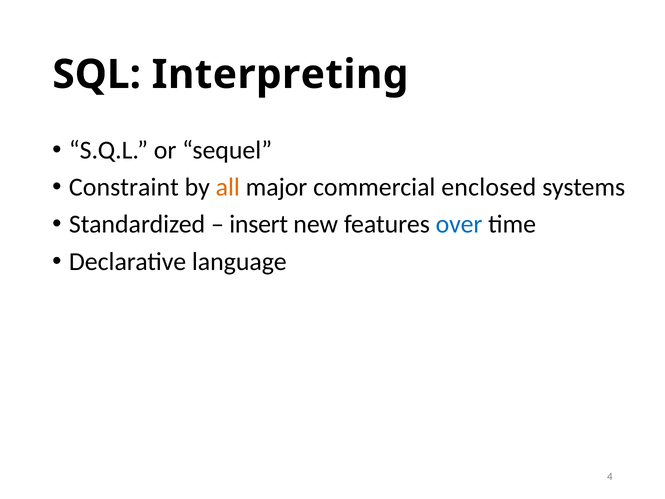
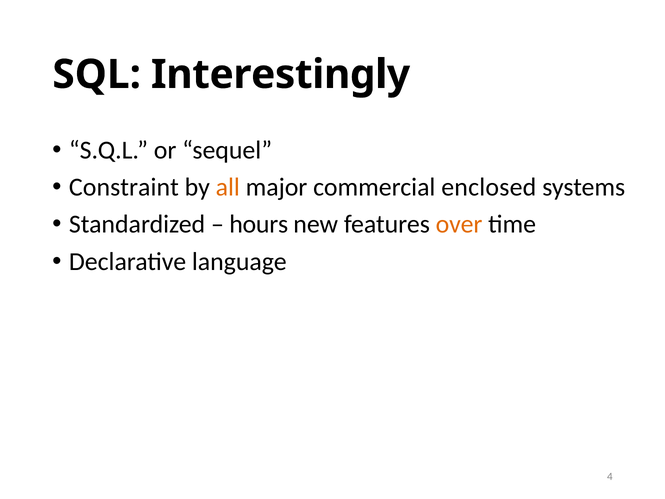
Interpreting: Interpreting -> Interestingly
insert: insert -> hours
over colour: blue -> orange
